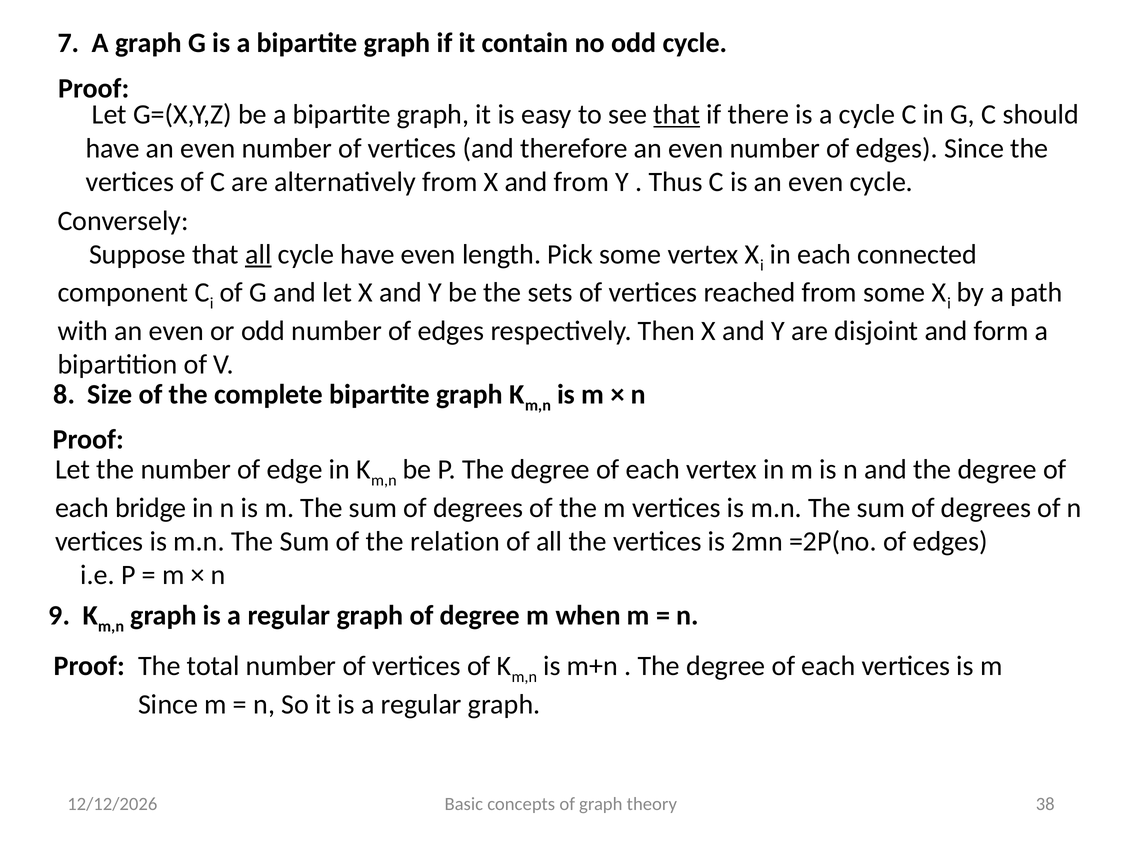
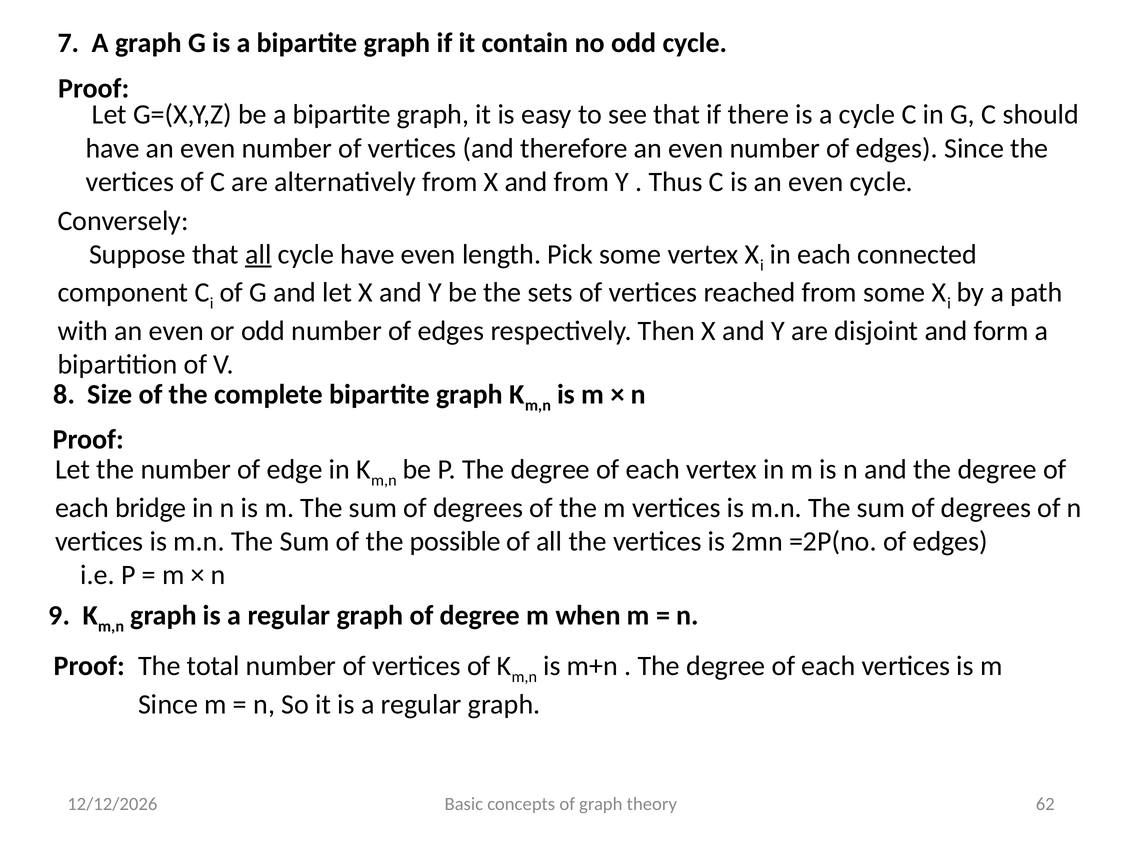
that at (677, 115) underline: present -> none
relation: relation -> possible
38: 38 -> 62
